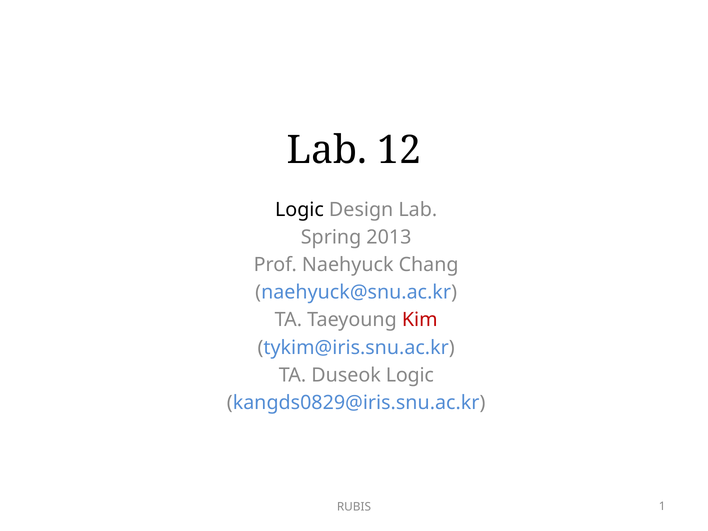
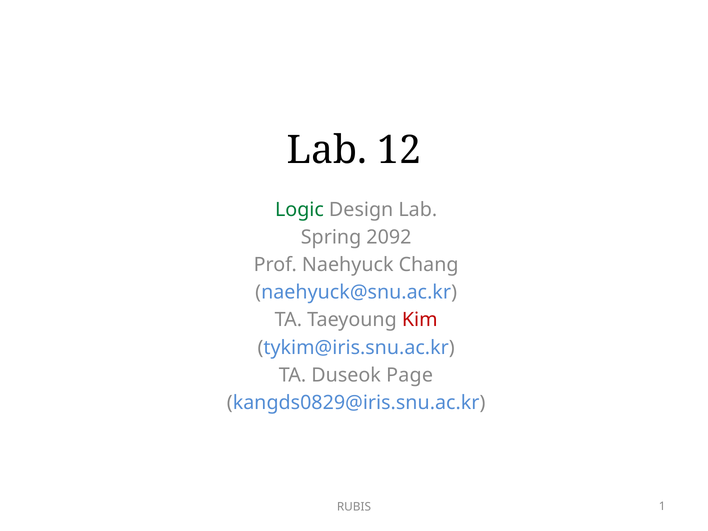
Logic at (299, 210) colour: black -> green
2013: 2013 -> 2092
Duseok Logic: Logic -> Page
